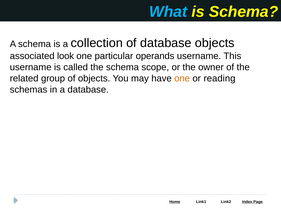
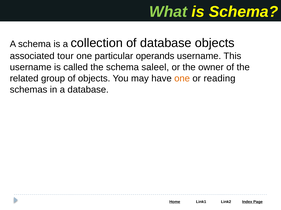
What colour: light blue -> light green
look: look -> tour
scope: scope -> saleel
